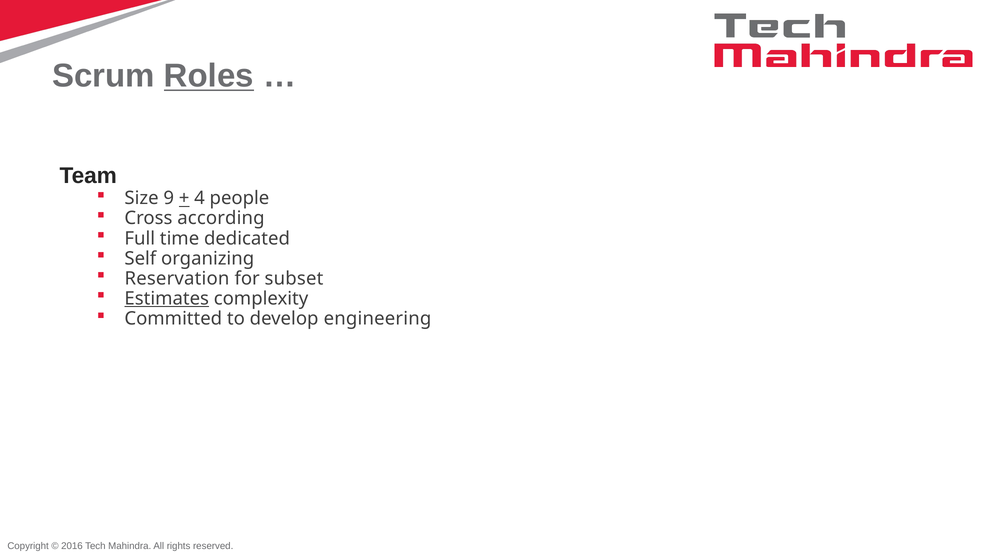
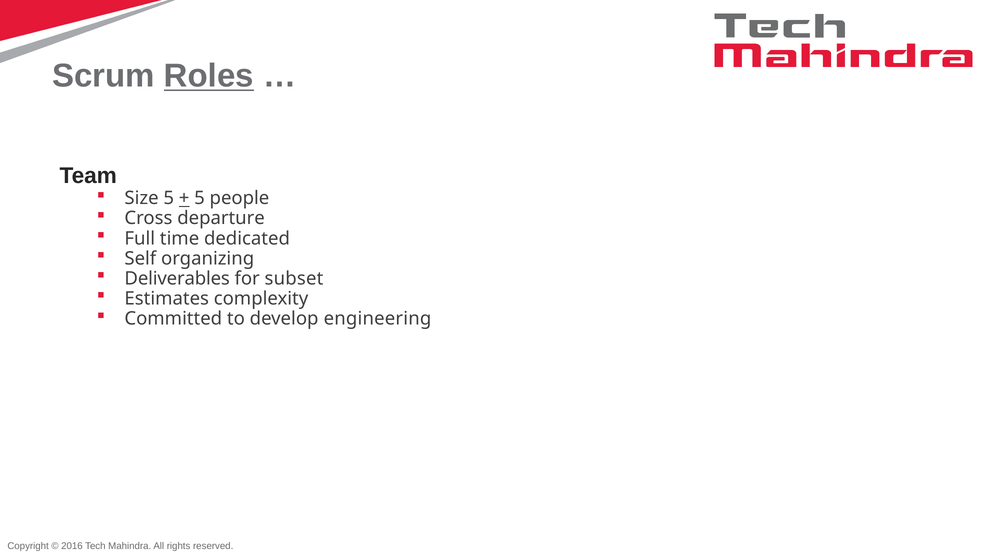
Size 9: 9 -> 5
4 at (199, 198): 4 -> 5
according: according -> departure
Reservation: Reservation -> Deliverables
Estimates underline: present -> none
